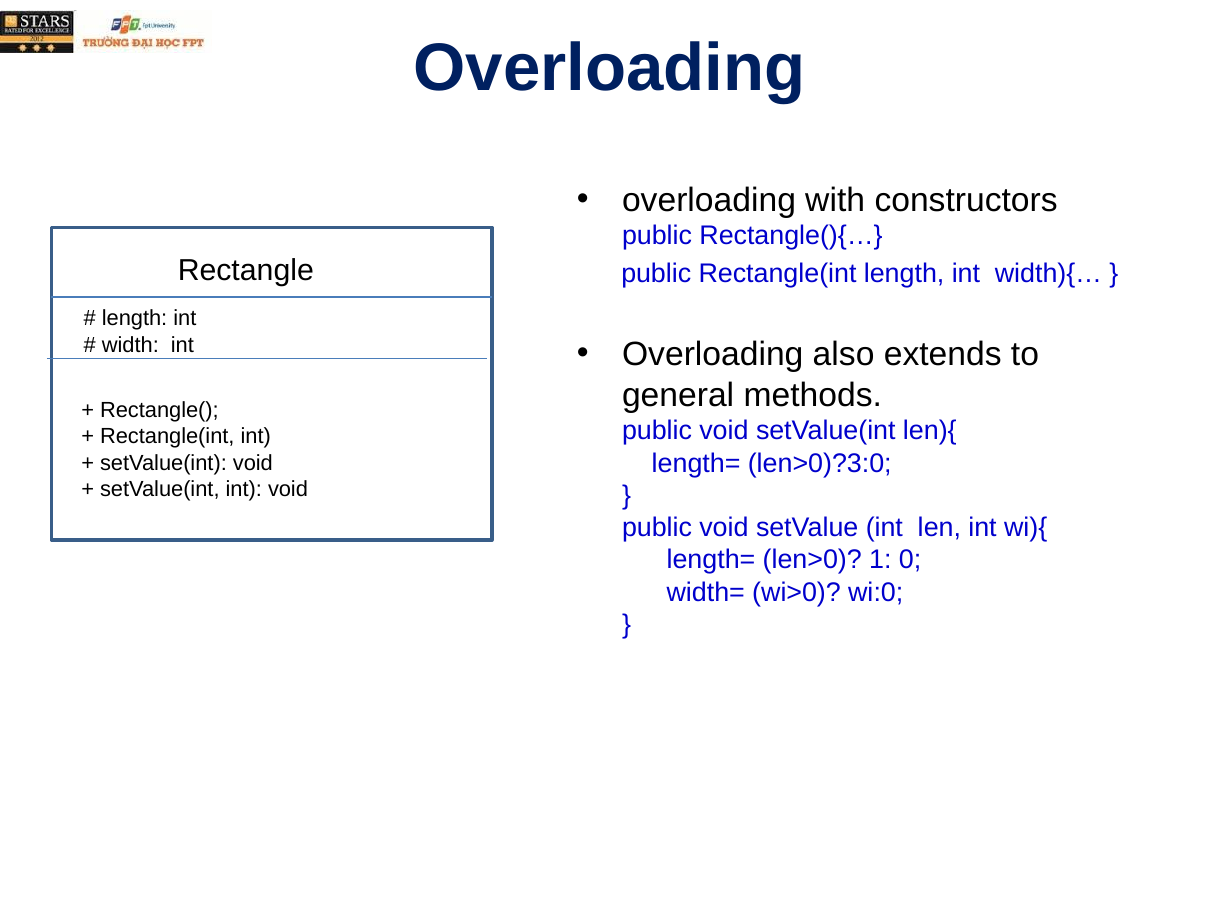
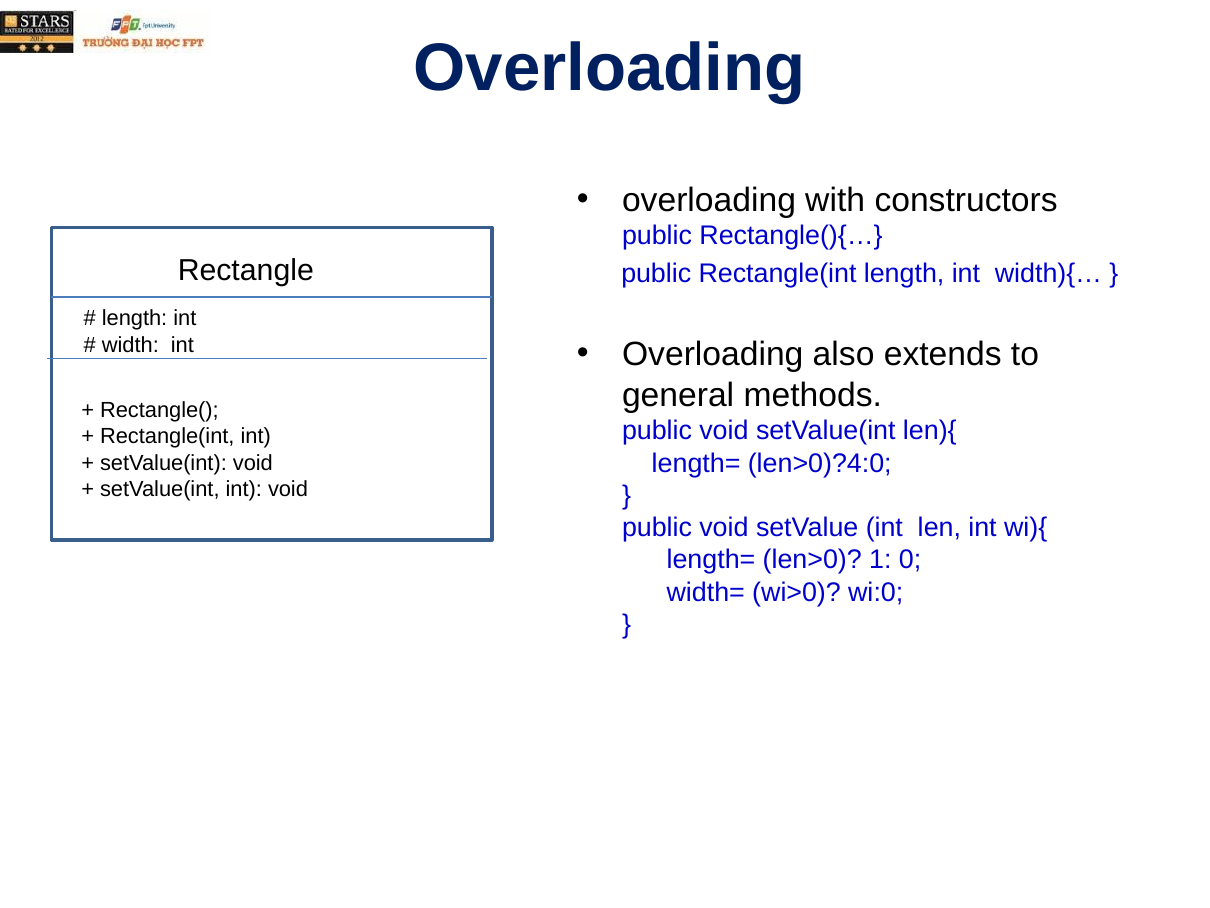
len>0)?3:0: len>0)?3:0 -> len>0)?4:0
